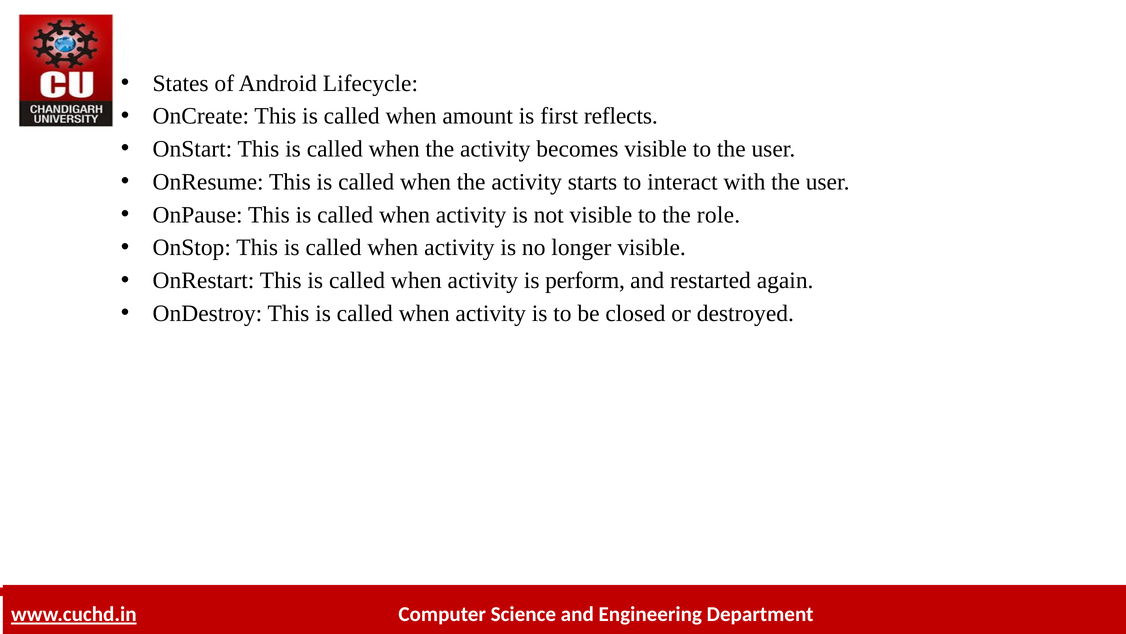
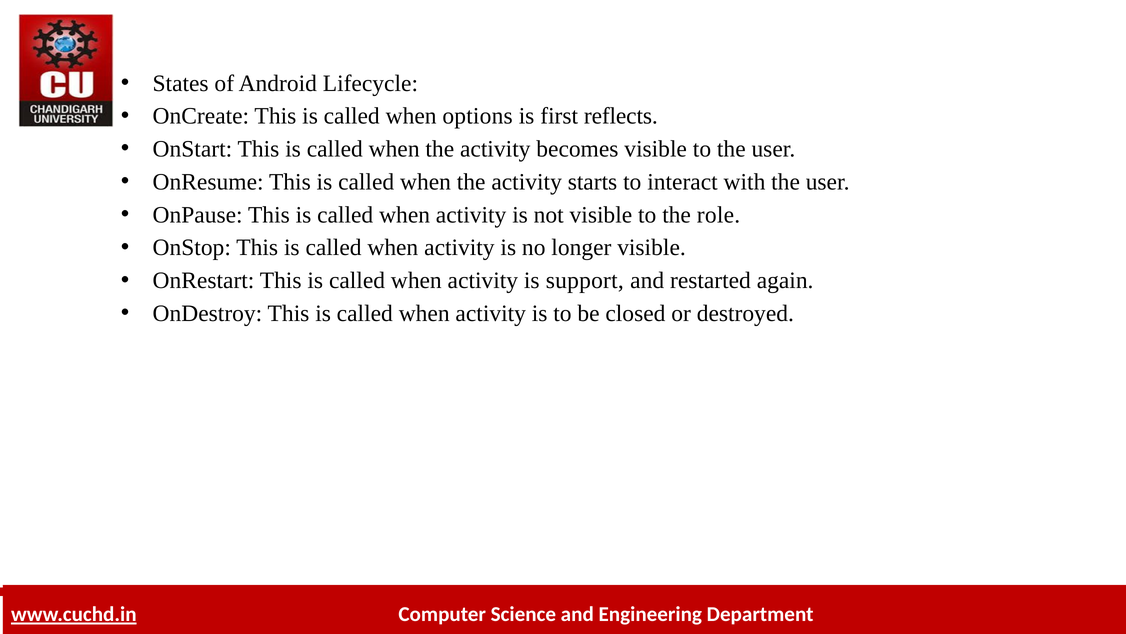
amount: amount -> options
perform: perform -> support
